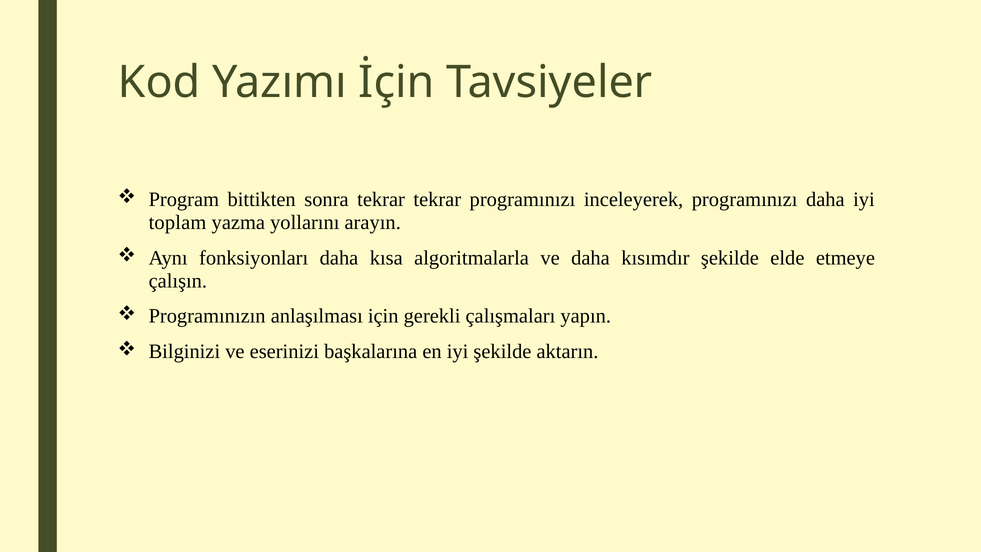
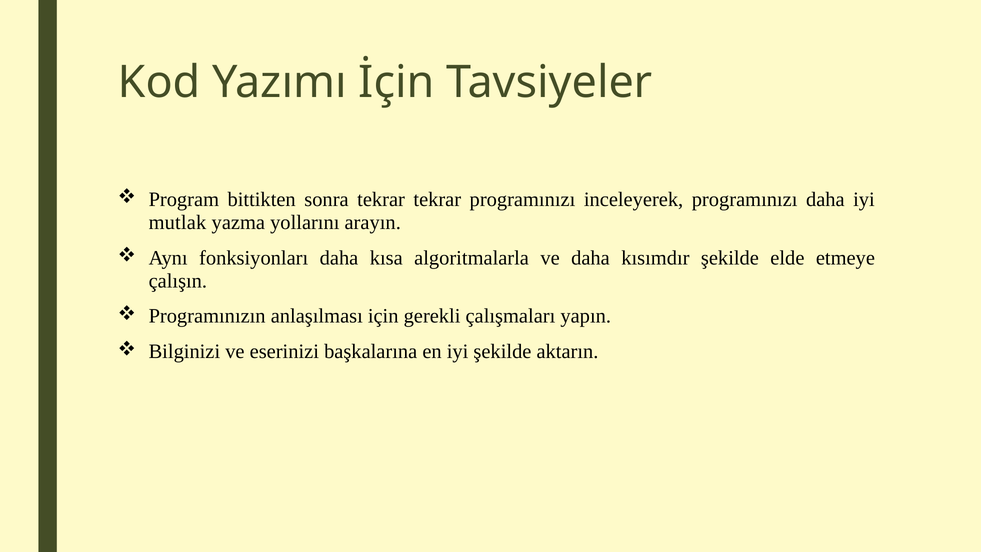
toplam: toplam -> mutlak
